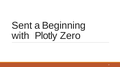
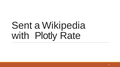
Beginning: Beginning -> Wikipedia
Zero: Zero -> Rate
